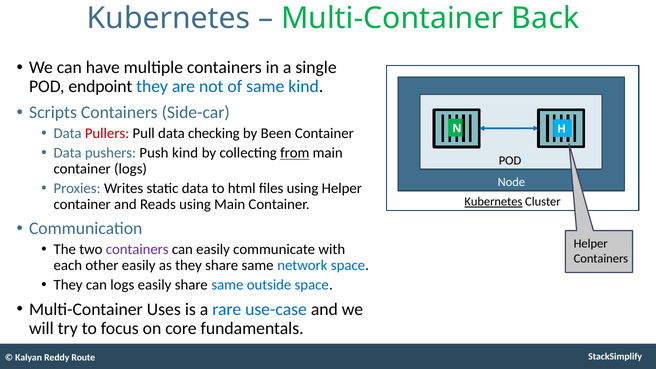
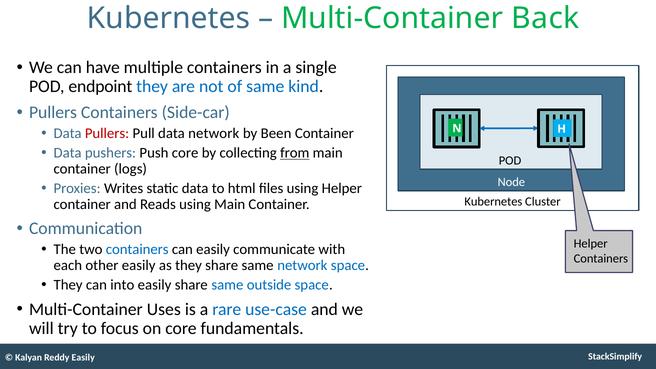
Scripts at (53, 112): Scripts -> Pullers
data checking: checking -> network
Push kind: kind -> core
Kubernetes at (493, 202) underline: present -> none
containers at (137, 250) colour: purple -> blue
can logs: logs -> into
Reddy Route: Route -> Easily
